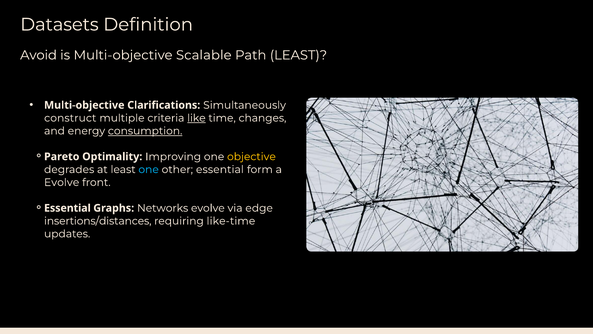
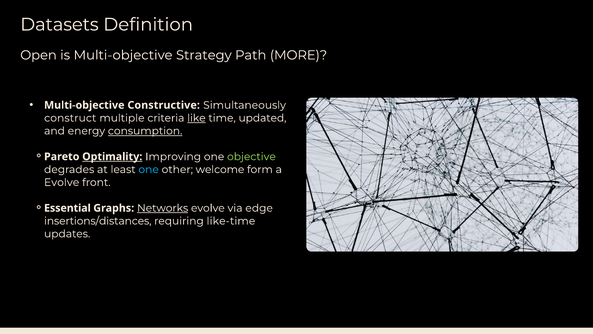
Avoid: Avoid -> Open
Scalable: Scalable -> Strategy
Path LEAST: LEAST -> MORE
Clarifications: Clarifications -> Constructive
changes: changes -> updated
Optimality underline: none -> present
objective colour: yellow -> light green
other essential: essential -> welcome
Networks underline: none -> present
